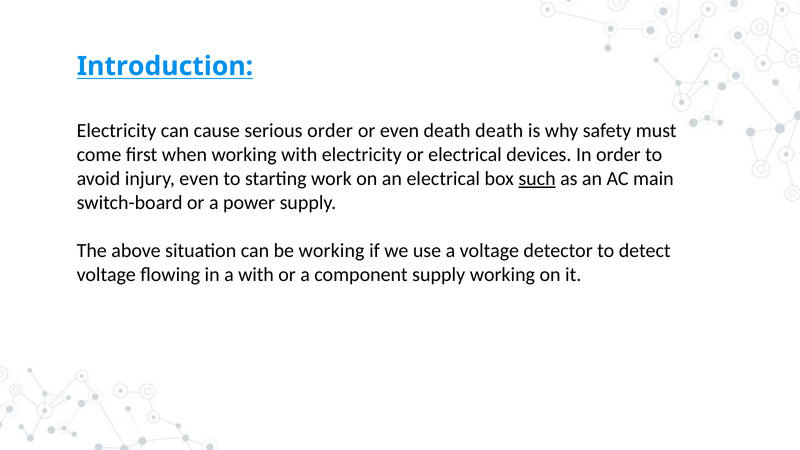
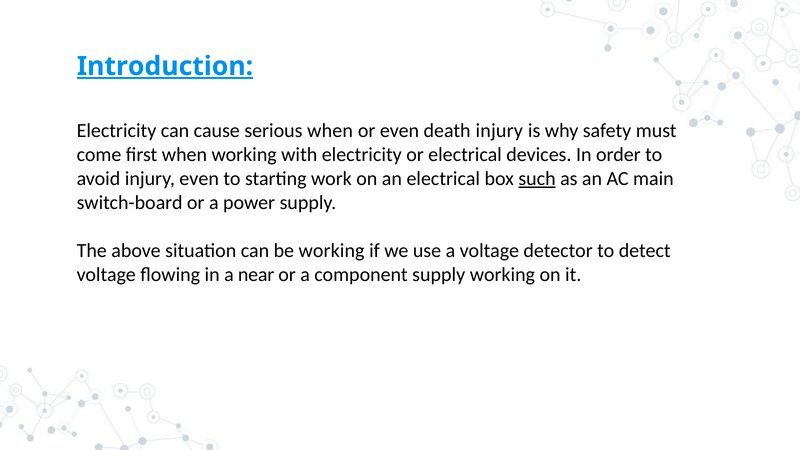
Introduction underline: none -> present
serious order: order -> when
death death: death -> injury
a with: with -> near
